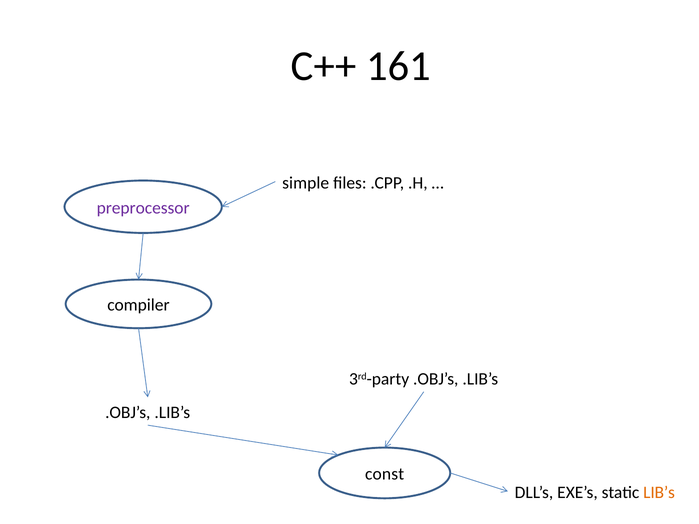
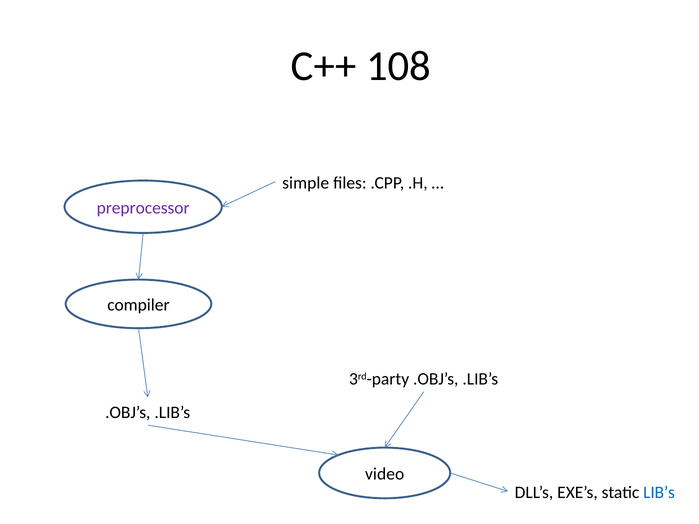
161: 161 -> 108
const: const -> video
LIB’s colour: orange -> blue
